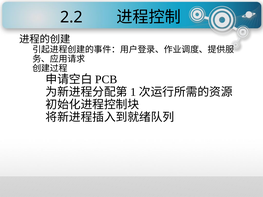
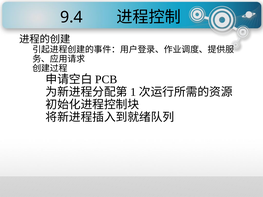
2.2: 2.2 -> 9.4
